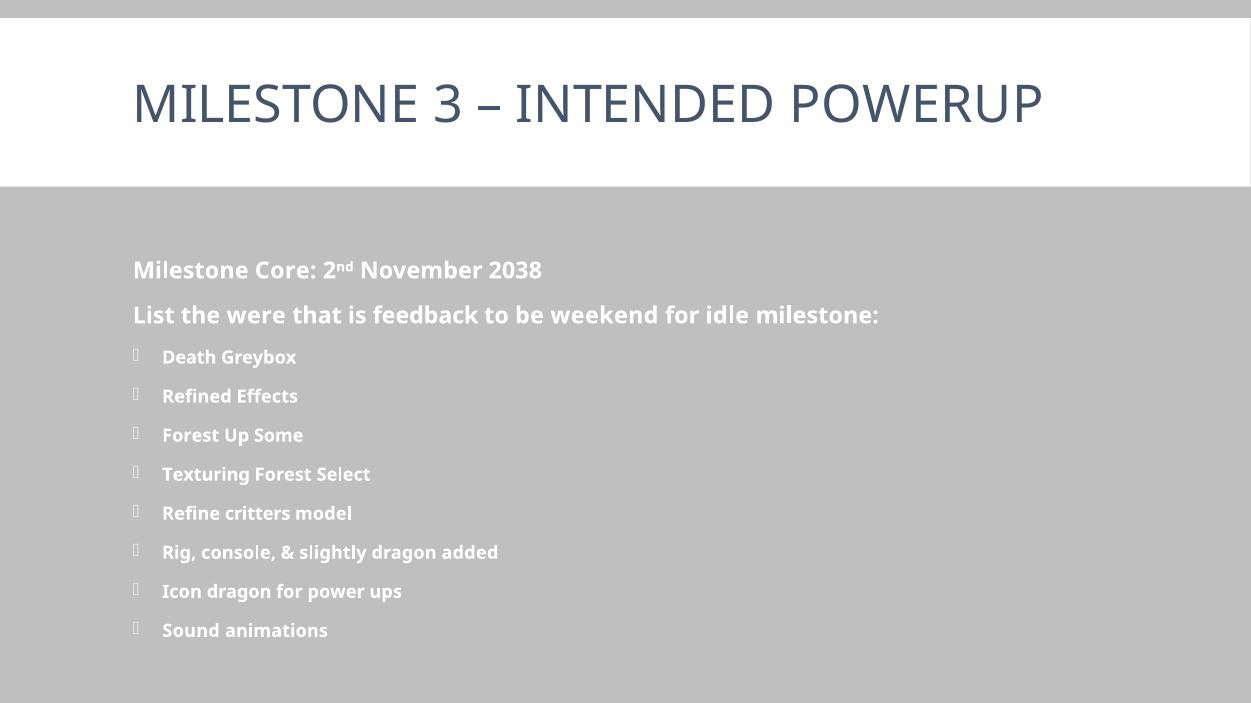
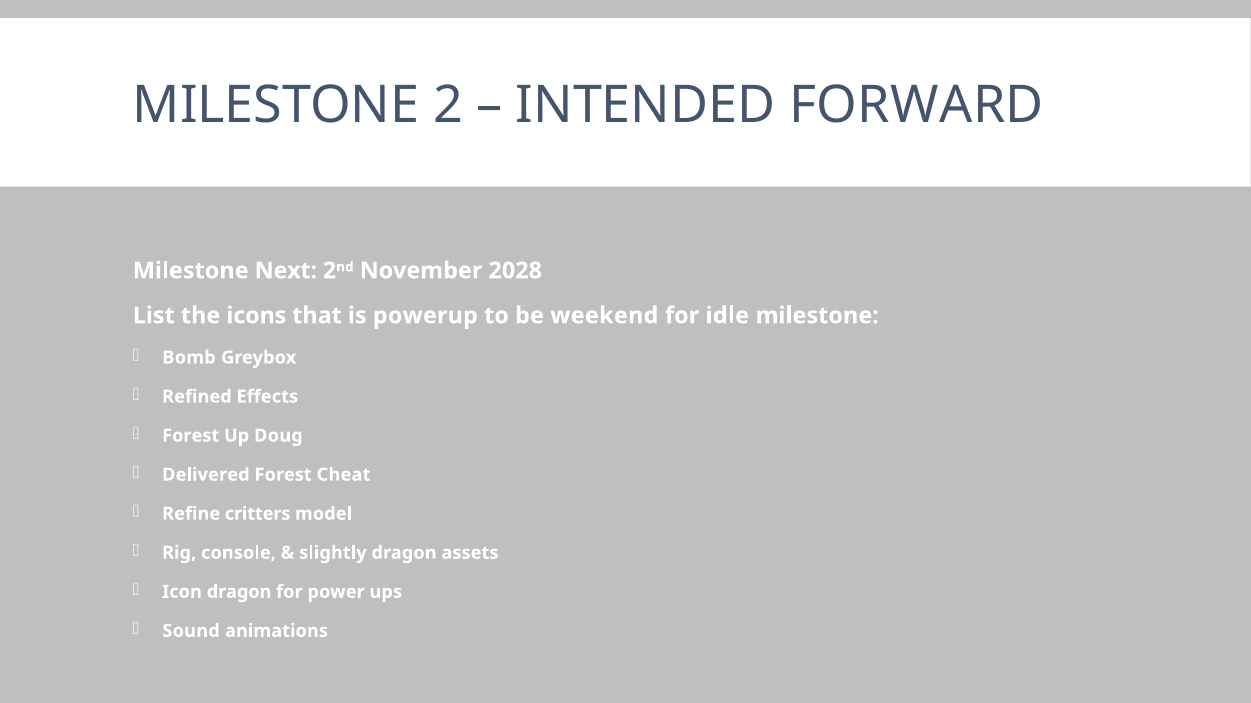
3: 3 -> 2
POWERUP: POWERUP -> FORWARD
Core: Core -> Next
2038: 2038 -> 2028
were: were -> icons
feedback: feedback -> powerup
Death: Death -> Bomb
Some: Some -> Doug
Texturing: Texturing -> Delivered
Select: Select -> Cheat
added: added -> assets
